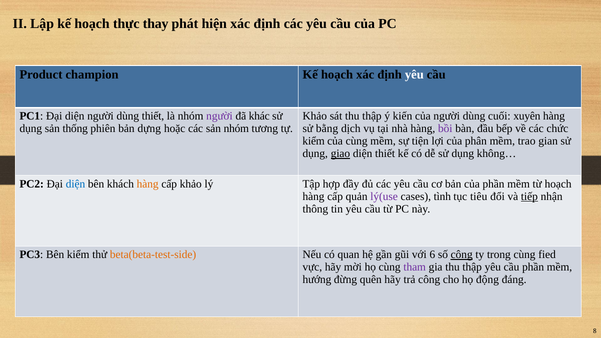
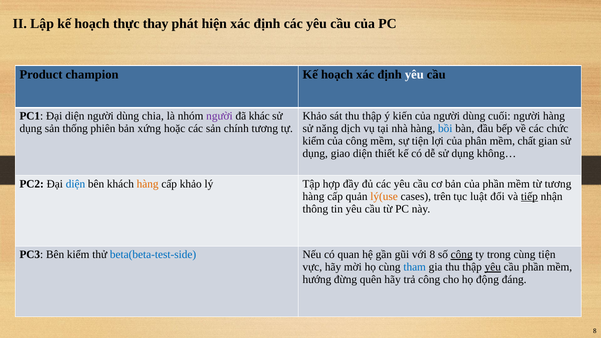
dùng thiết: thiết -> chia
cuối xuyên: xuyên -> người
dựng: dựng -> xứng
sản nhóm: nhóm -> chính
bằng: bằng -> năng
bồi colour: purple -> blue
của cùng: cùng -> công
trao: trao -> chất
giao underline: present -> none
từ hoạch: hoạch -> tương
lý(use colour: purple -> orange
tình: tình -> trên
tiêu: tiêu -> luật
beta(beta-test-side colour: orange -> blue
với 6: 6 -> 8
cùng fied: fied -> tiện
tham colour: purple -> blue
yêu at (493, 267) underline: none -> present
